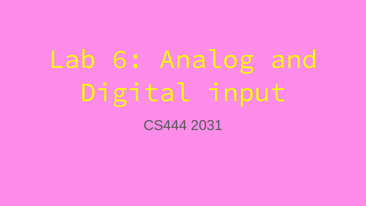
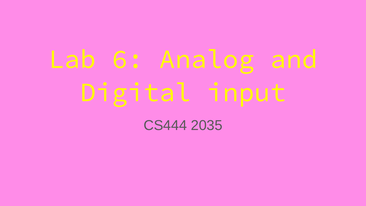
2031: 2031 -> 2035
